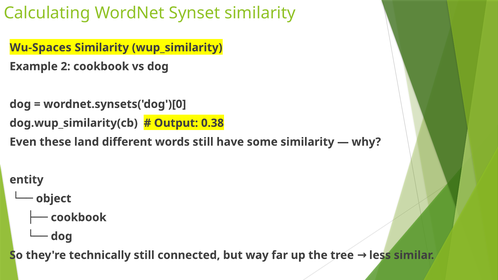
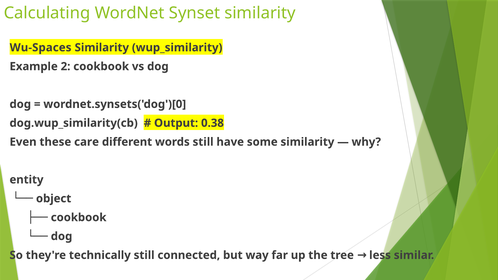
land: land -> care
